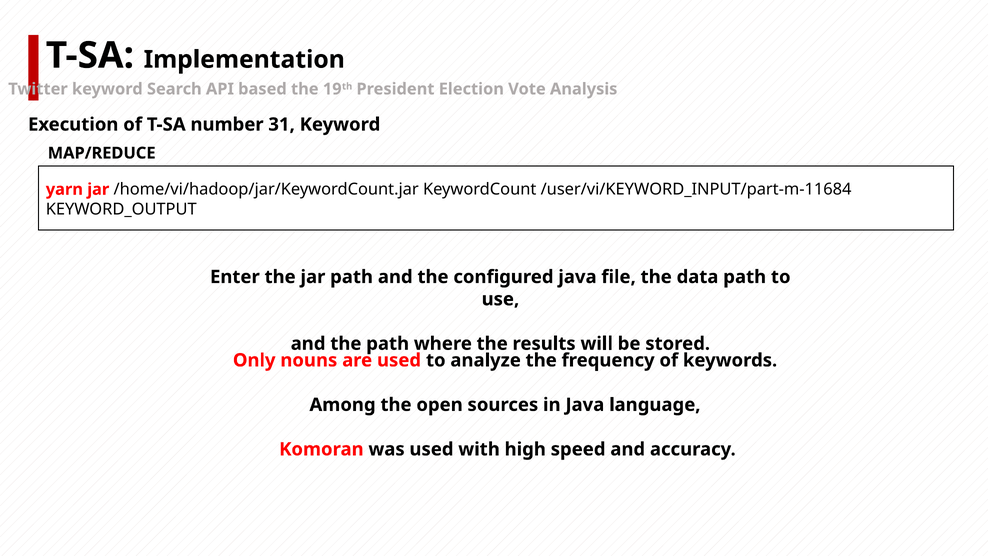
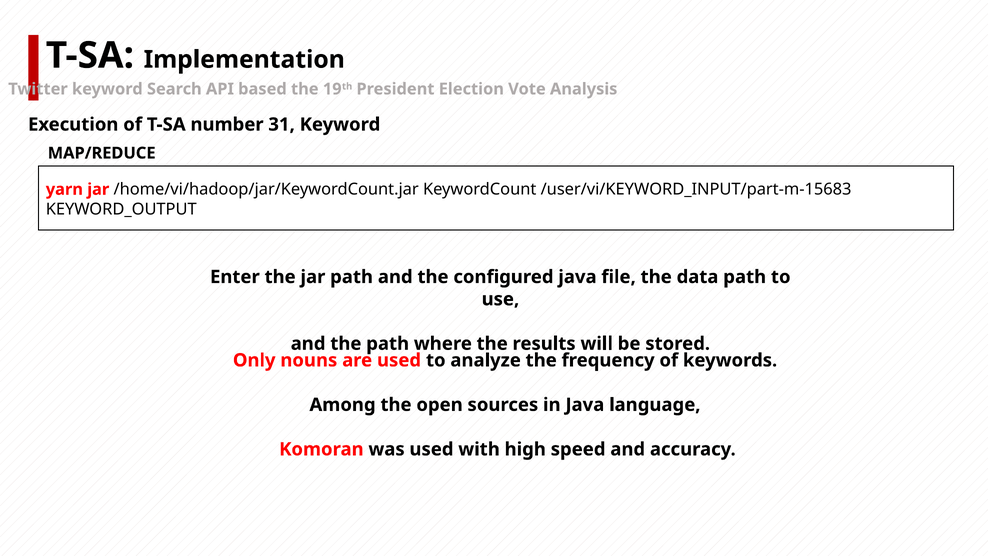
/user/vi/KEYWORD_INPUT/part-m-11684: /user/vi/KEYWORD_INPUT/part-m-11684 -> /user/vi/KEYWORD_INPUT/part-m-15683
